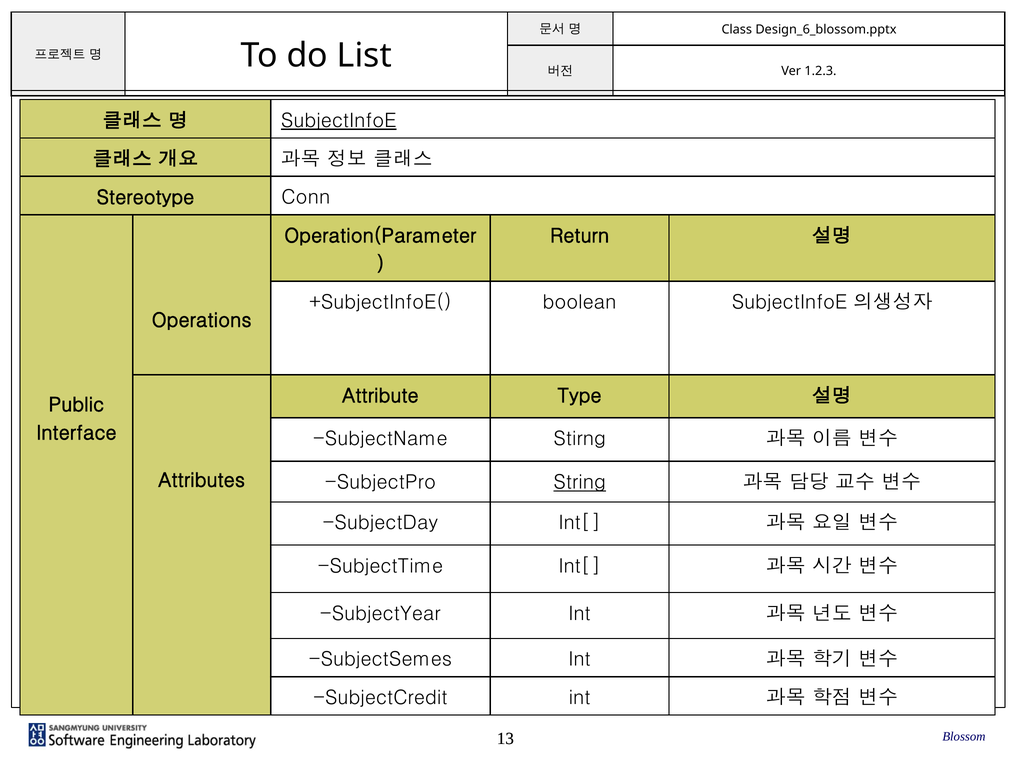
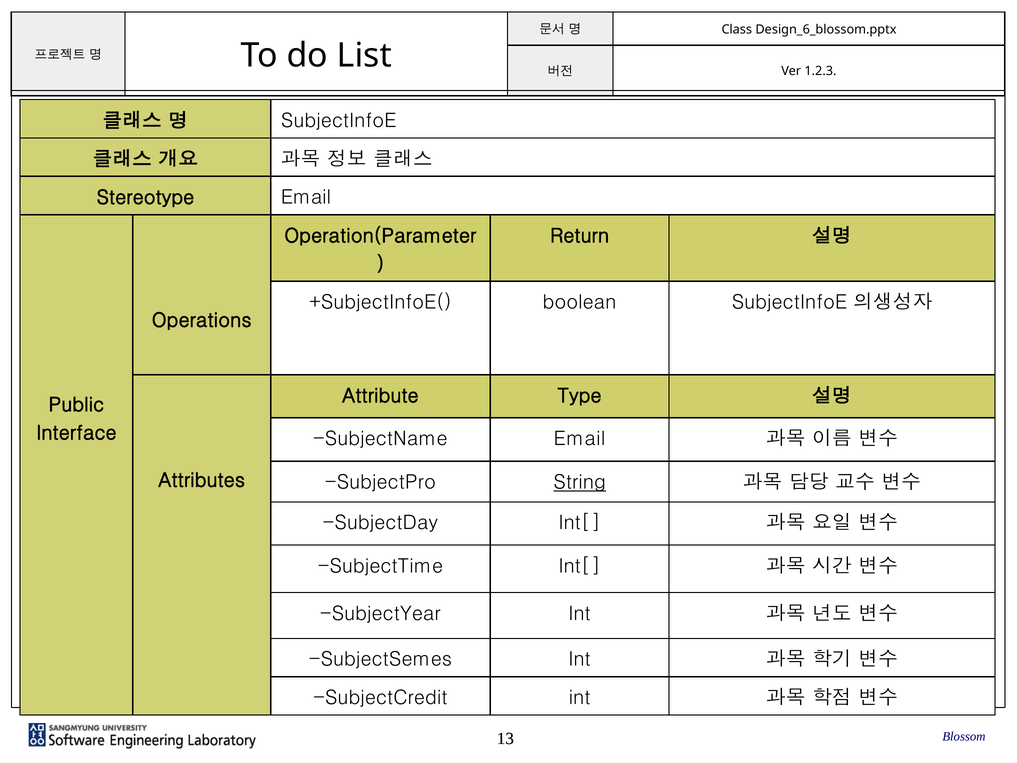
SubjectInfoE at (339, 121) underline: present -> none
Stereotype Conn: Conn -> Email
SubjectName Stirng: Stirng -> Email
